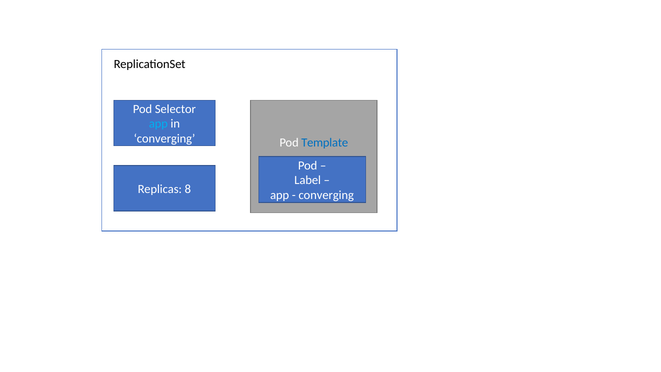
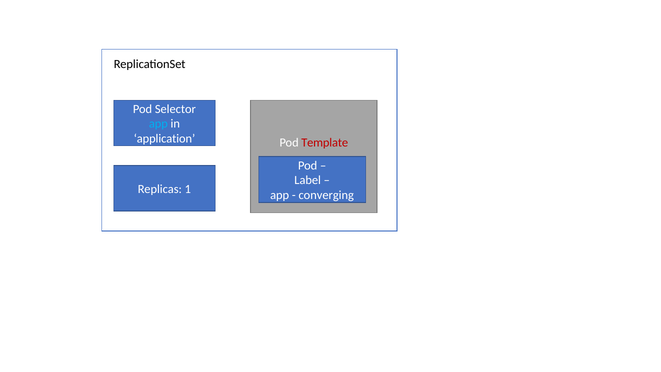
converging at (164, 139): converging -> application
Template colour: blue -> red
8: 8 -> 1
